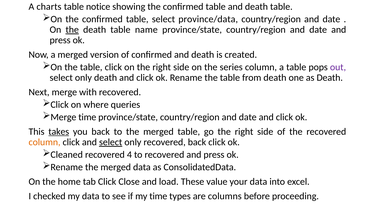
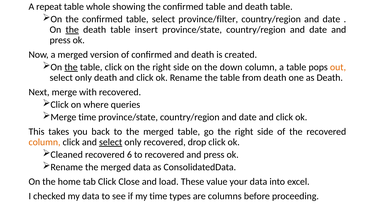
charts: charts -> repeat
notice: notice -> whole
province/data: province/data -> province/filter
name: name -> insert
the at (71, 67) underline: none -> present
series: series -> down
out colour: purple -> orange
takes underline: present -> none
recovered back: back -> drop
4: 4 -> 6
